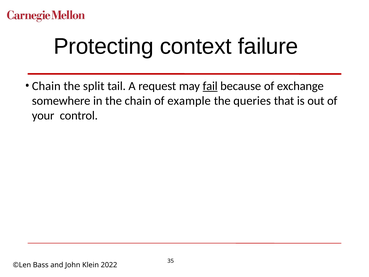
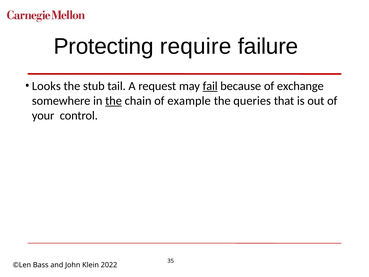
context: context -> require
Chain at (46, 86): Chain -> Looks
split: split -> stub
the at (114, 101) underline: none -> present
